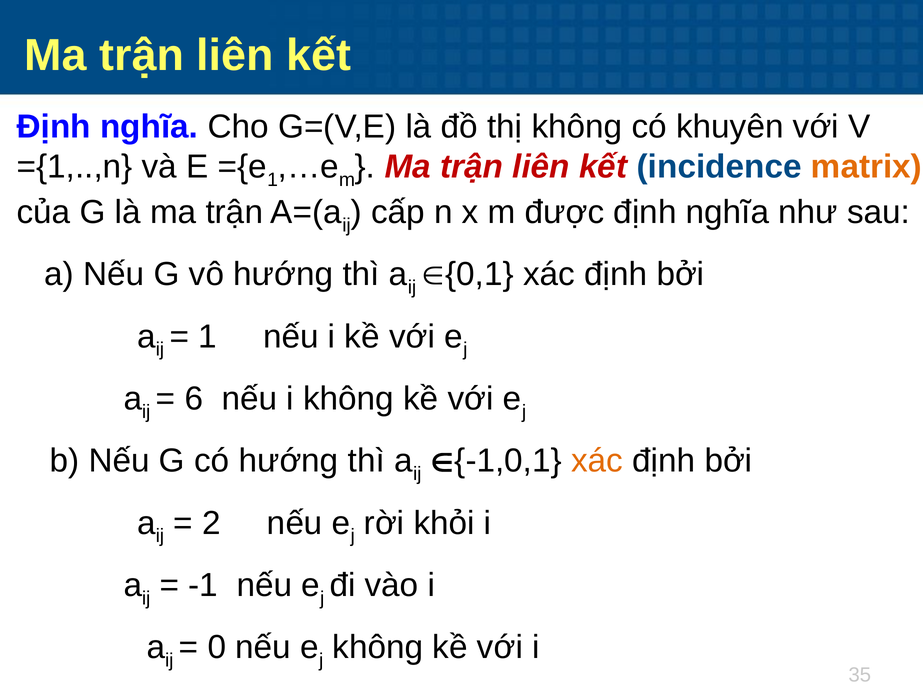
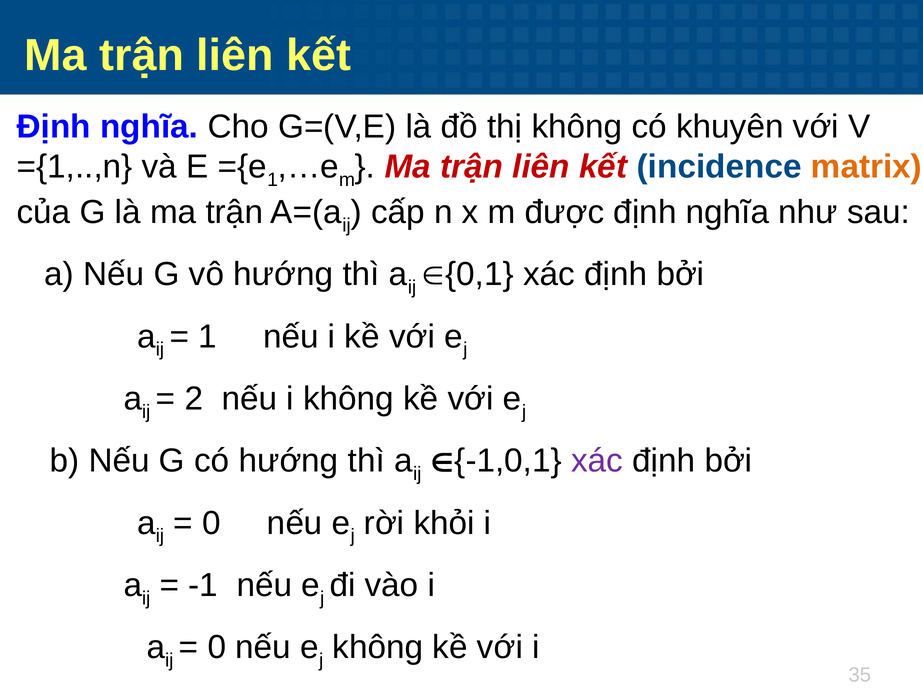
6: 6 -> 2
xác at (597, 461) colour: orange -> purple
2 at (211, 523): 2 -> 0
